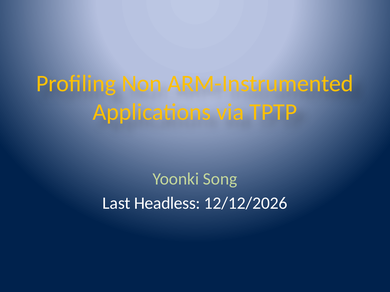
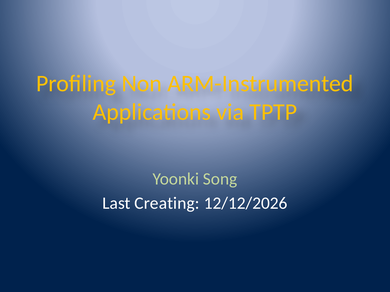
Headless: Headless -> Creating
